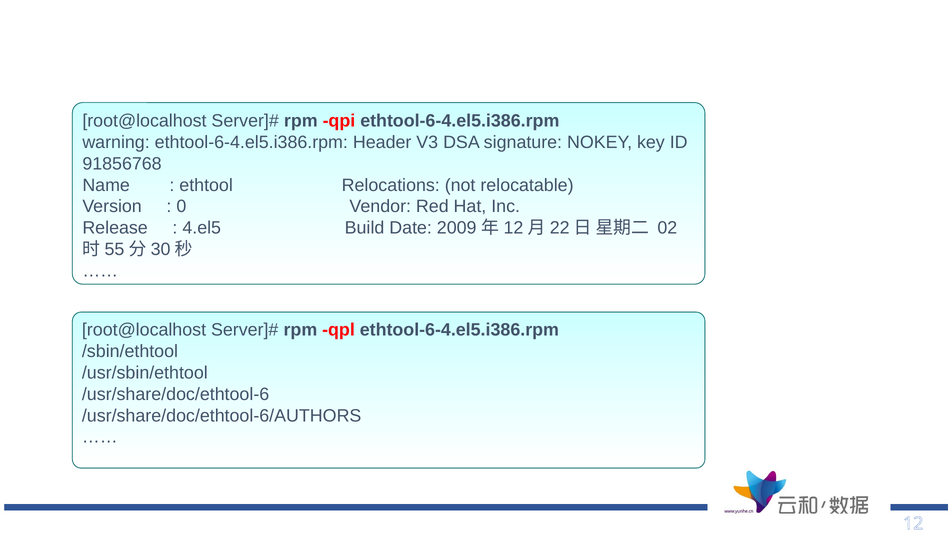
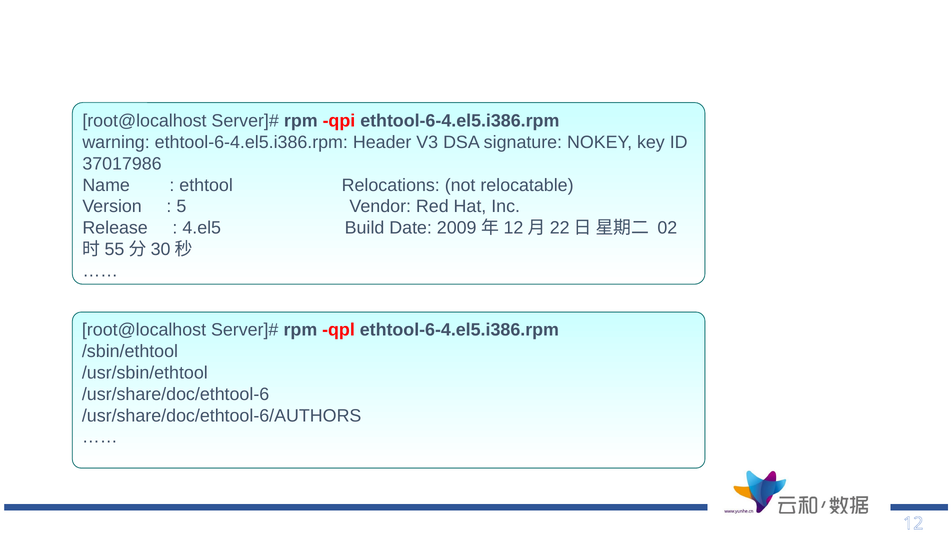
91856768: 91856768 -> 37017986
0: 0 -> 5
